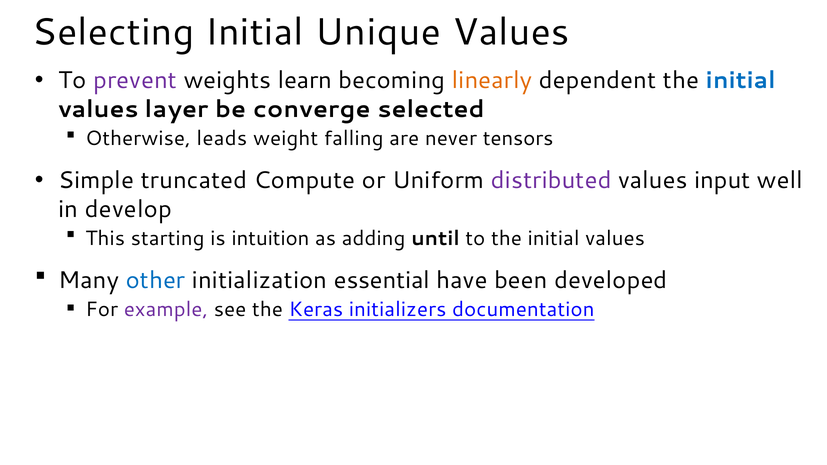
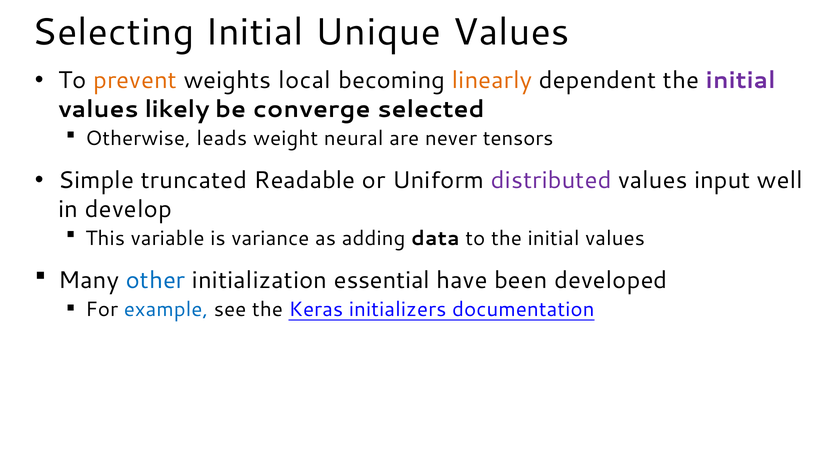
prevent colour: purple -> orange
learn: learn -> local
initial at (741, 80) colour: blue -> purple
layer: layer -> likely
falling: falling -> neural
Compute: Compute -> Readable
starting: starting -> variable
intuition: intuition -> variance
until: until -> data
example colour: purple -> blue
